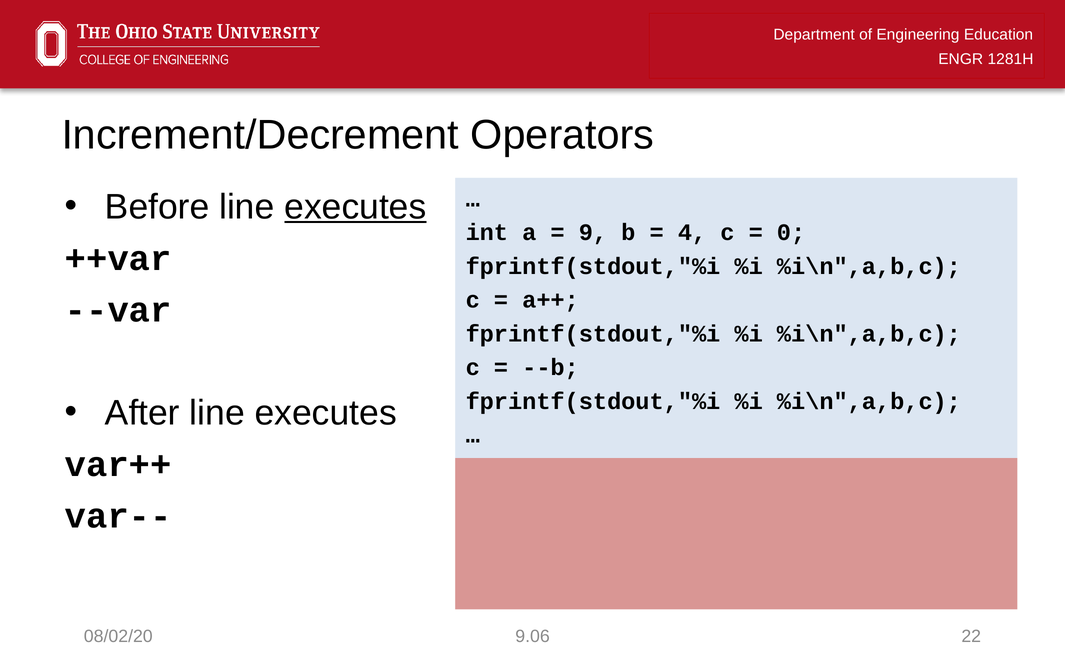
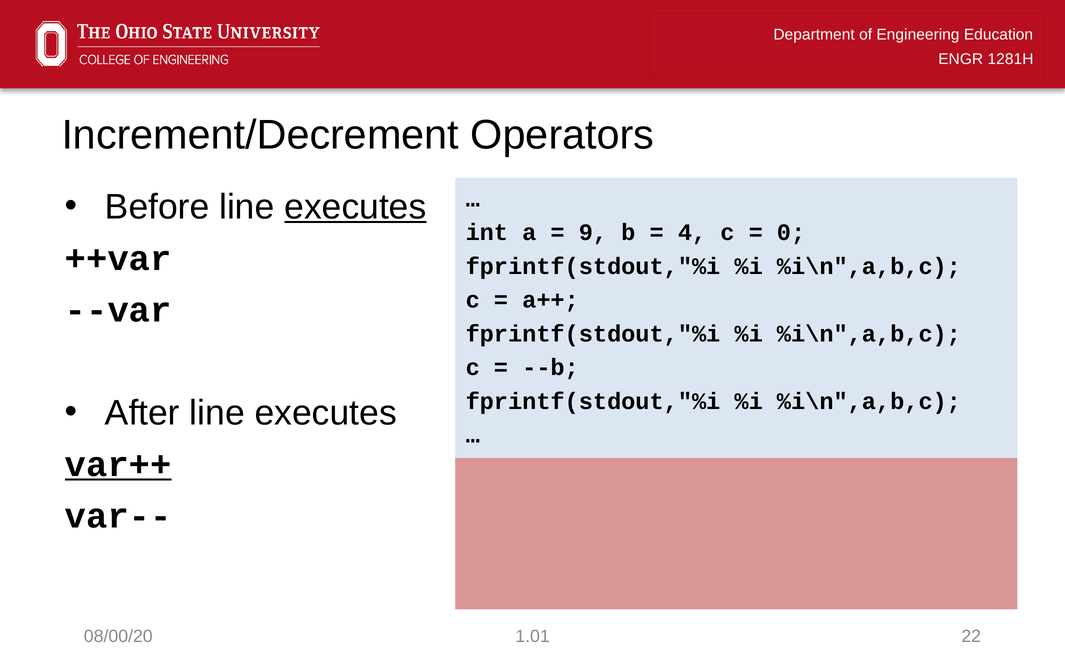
var++ underline: none -> present
08/02/20: 08/02/20 -> 08/00/20
9.06: 9.06 -> 1.01
